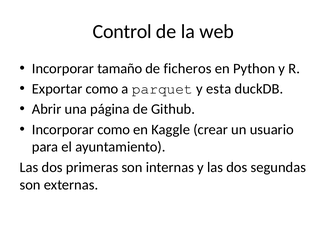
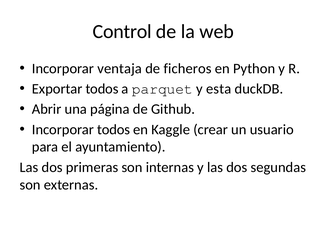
tamaño: tamaño -> ventaja
Exportar como: como -> todos
Incorporar como: como -> todos
